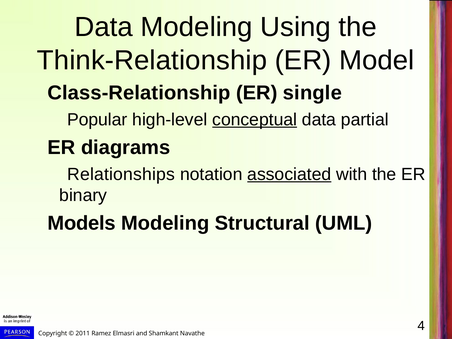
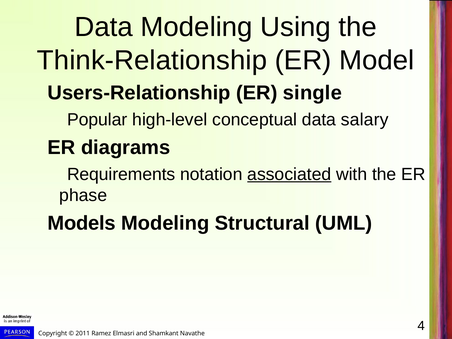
Class-Relationship: Class-Relationship -> Users-Relationship
conceptual underline: present -> none
partial: partial -> salary
Relationships: Relationships -> Requirements
binary: binary -> phase
